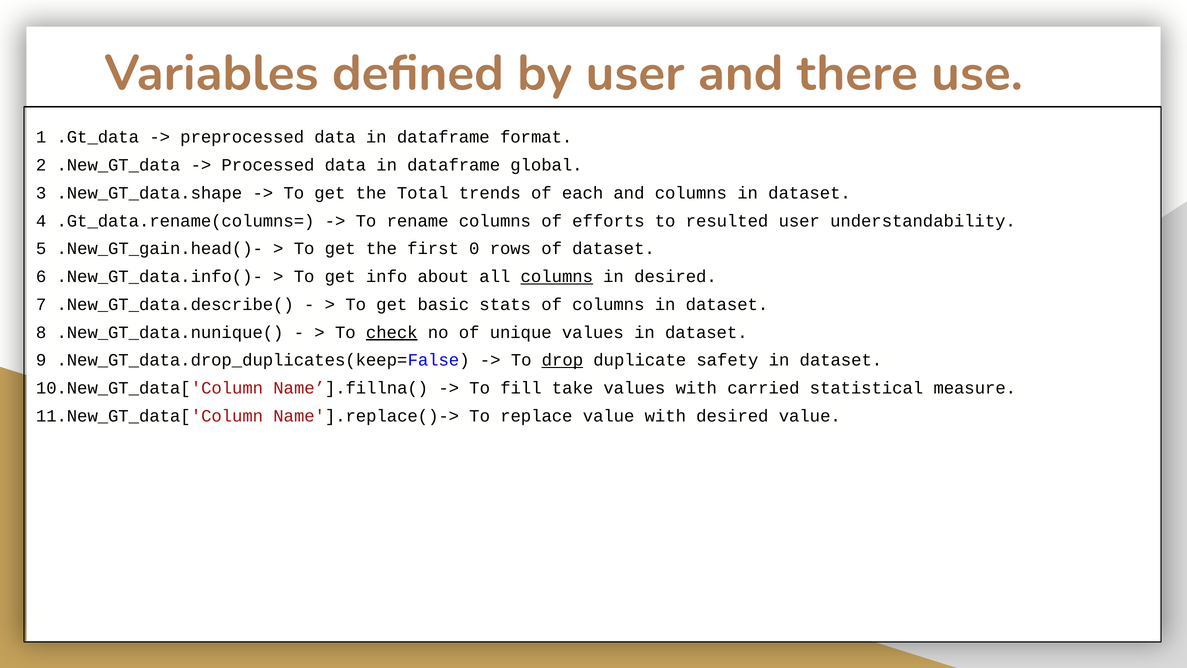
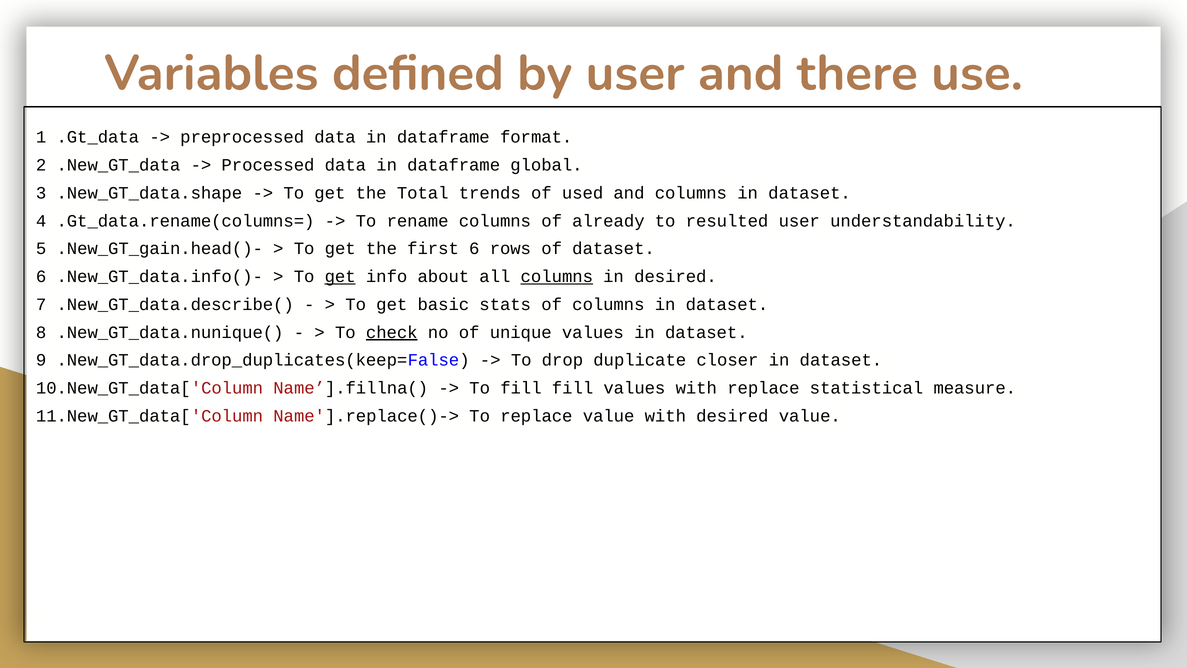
each: each -> used
efforts: efforts -> already
first 0: 0 -> 6
get at (340, 276) underline: none -> present
drop underline: present -> none
safety: safety -> closer
fill take: take -> fill
with carried: carried -> replace
